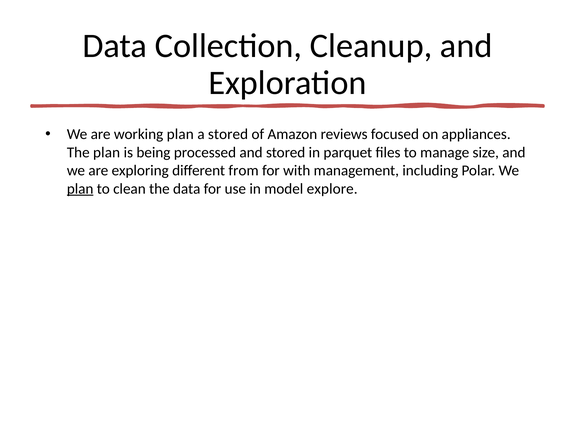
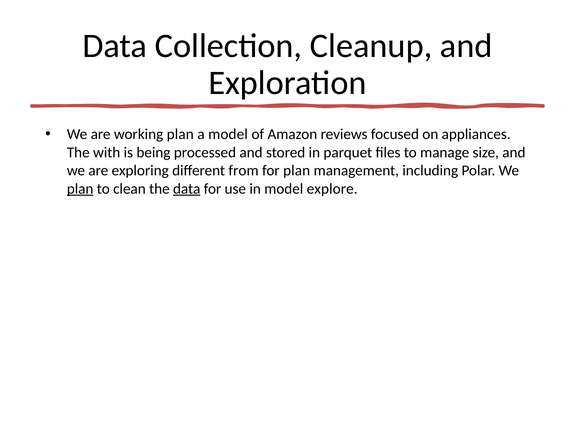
a stored: stored -> model
The plan: plan -> with
for with: with -> plan
data at (187, 189) underline: none -> present
